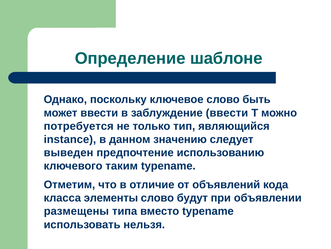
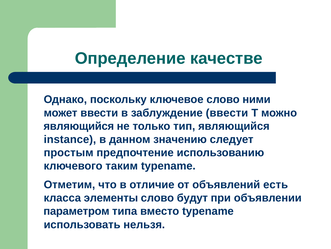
шаблоне: шаблоне -> качестве
быть: быть -> ними
потребуется at (79, 126): потребуется -> являющийся
выведен: выведен -> простым
кода: кода -> есть
размещены: размещены -> параметром
